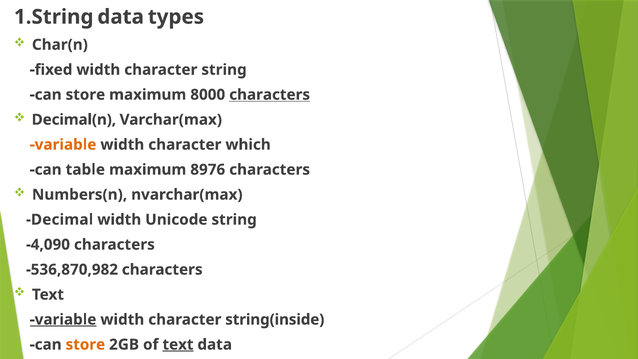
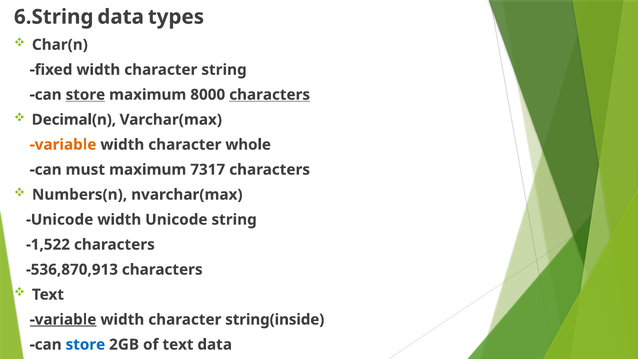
1.String: 1.String -> 6.String
store at (85, 95) underline: none -> present
which: which -> whole
table: table -> must
8976: 8976 -> 7317
Decimal at (60, 220): Decimal -> Unicode
-4,090: -4,090 -> -1,522
-536,870,982: -536,870,982 -> -536,870,913
store at (85, 344) colour: orange -> blue
text at (178, 344) underline: present -> none
